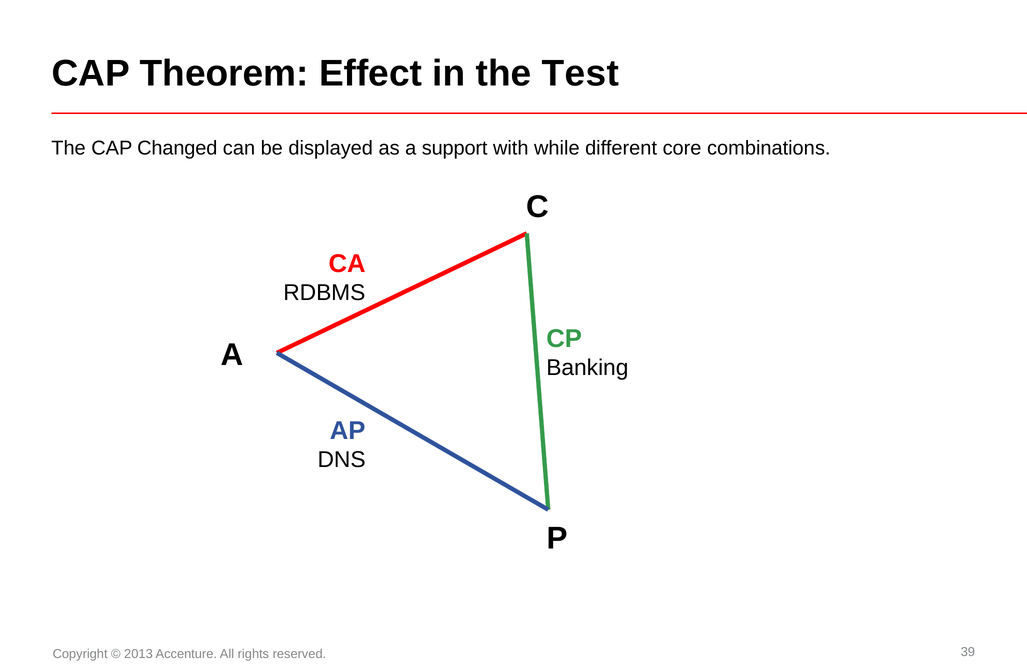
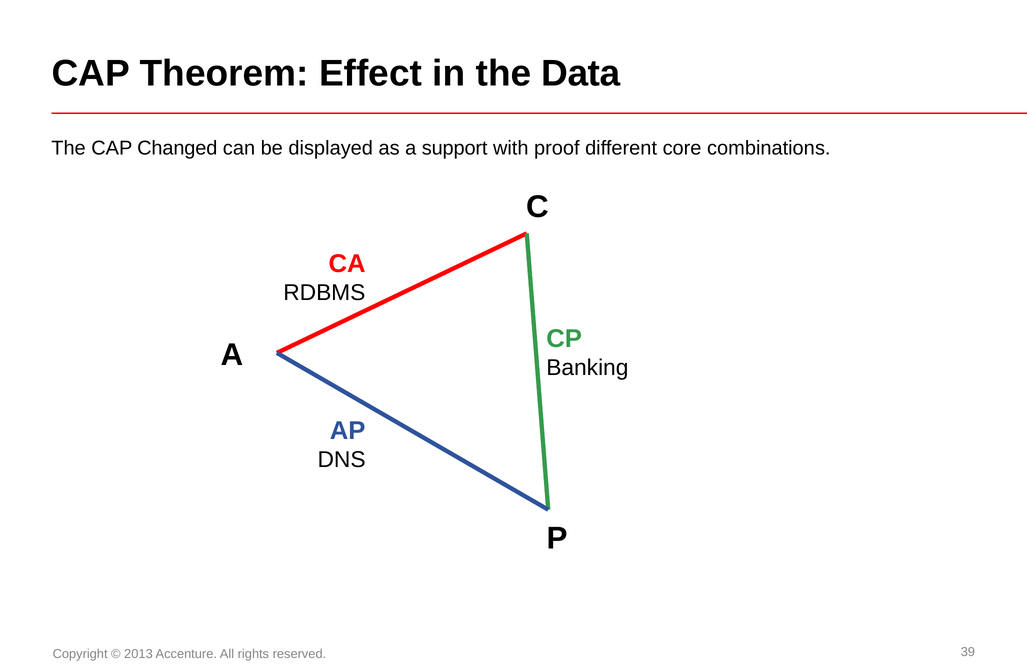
Test: Test -> Data
while: while -> proof
